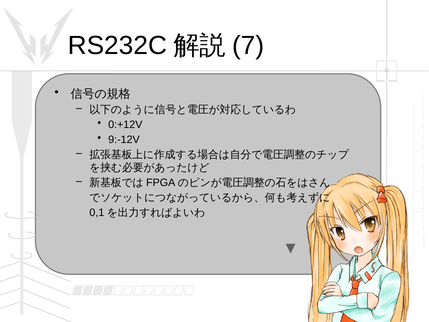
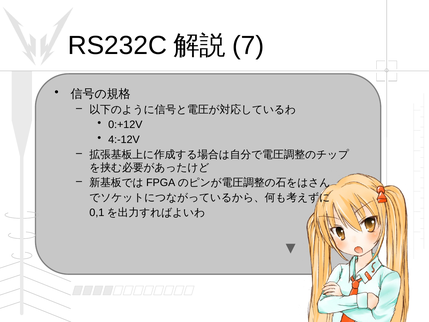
9:-12V: 9:-12V -> 4:-12V
